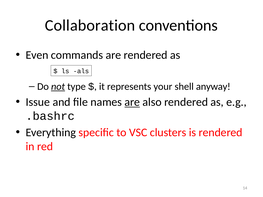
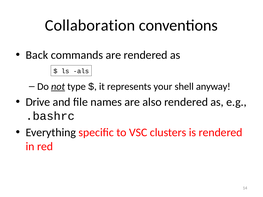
Even: Even -> Back
Issue: Issue -> Drive
are at (132, 102) underline: present -> none
